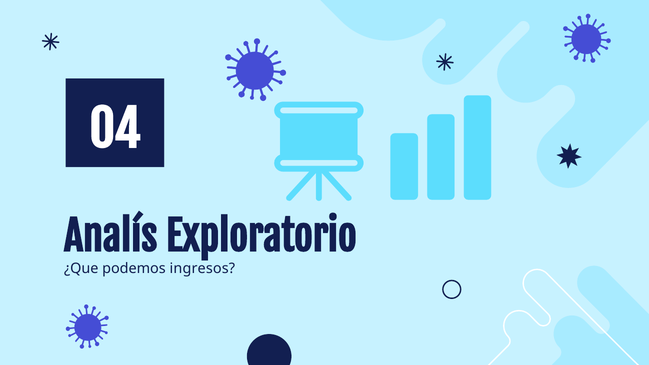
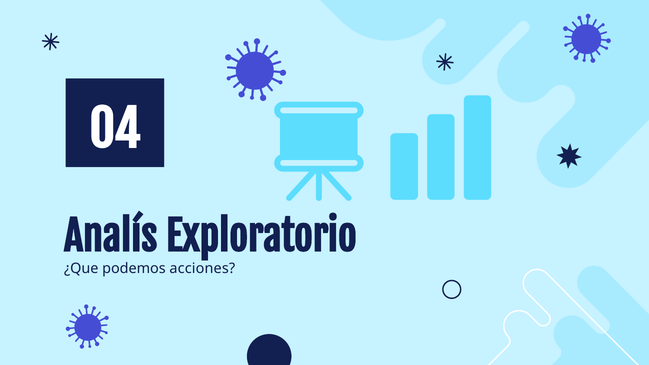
ingresos: ingresos -> acciones
